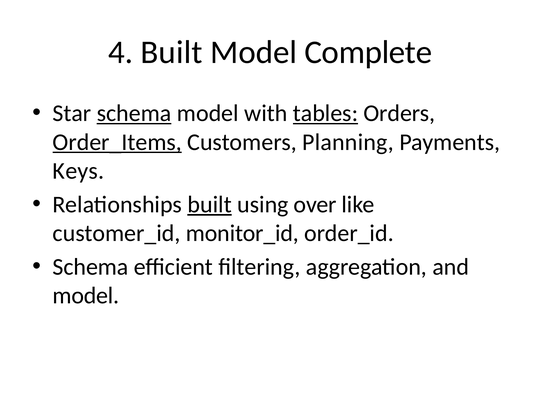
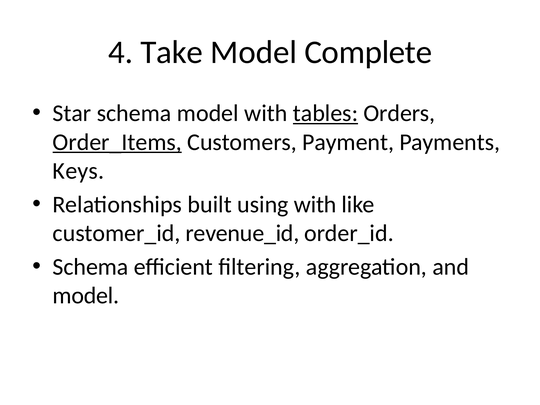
4 Built: Built -> Take
schema at (134, 113) underline: present -> none
Planning: Planning -> Payment
built at (210, 205) underline: present -> none
using over: over -> with
monitor_id: monitor_id -> revenue_id
